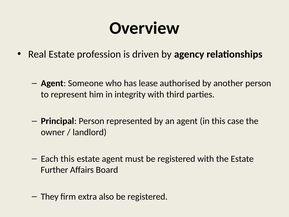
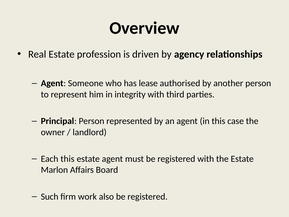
Further: Further -> Marlon
They: They -> Such
extra: extra -> work
